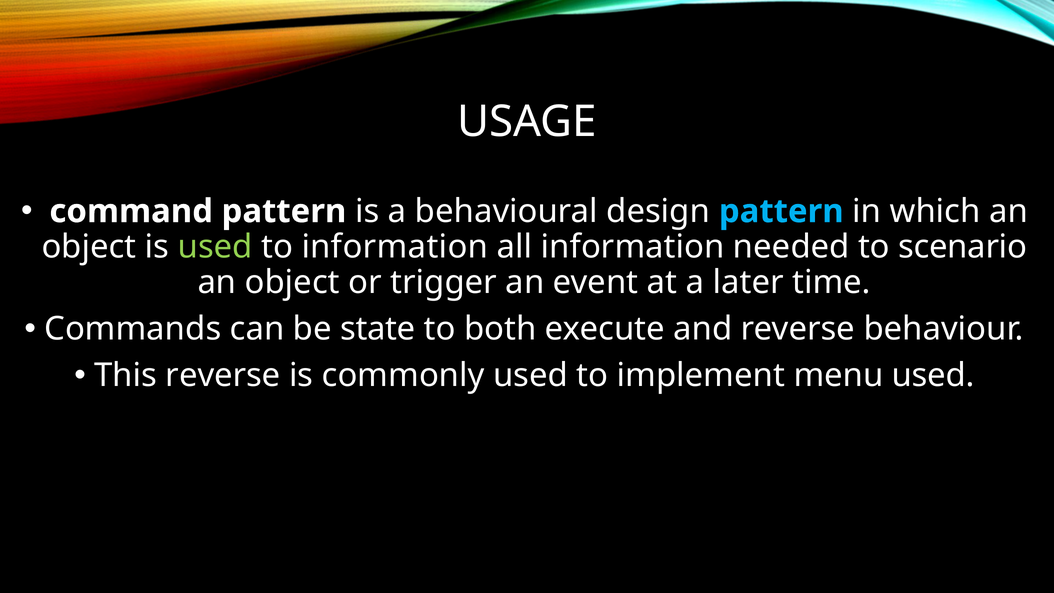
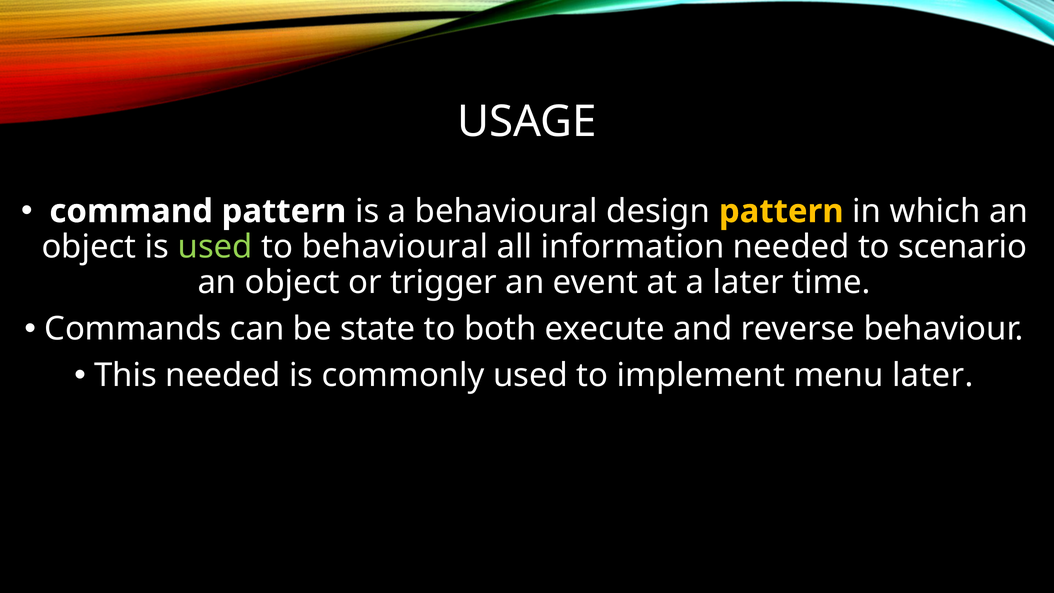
pattern at (781, 211) colour: light blue -> yellow
to information: information -> behavioural
This reverse: reverse -> needed
menu used: used -> later
